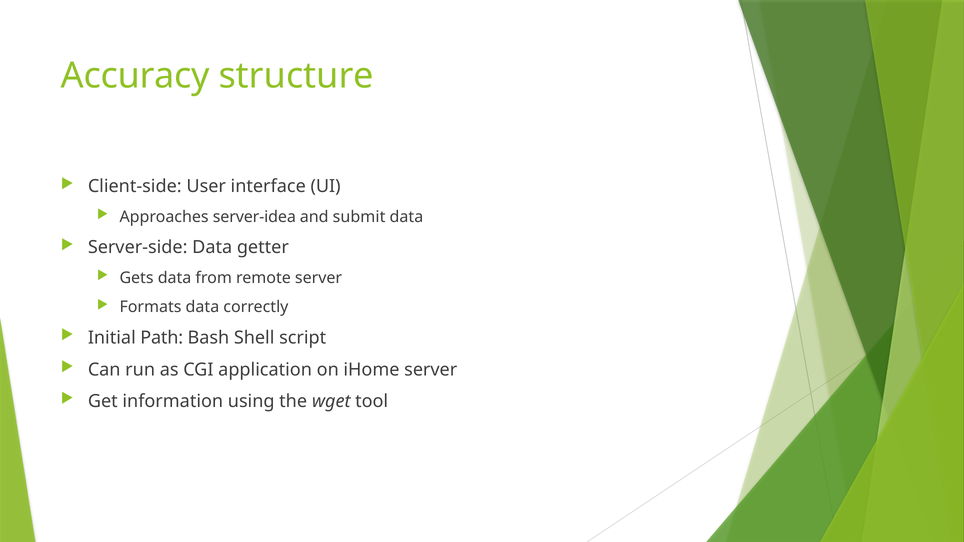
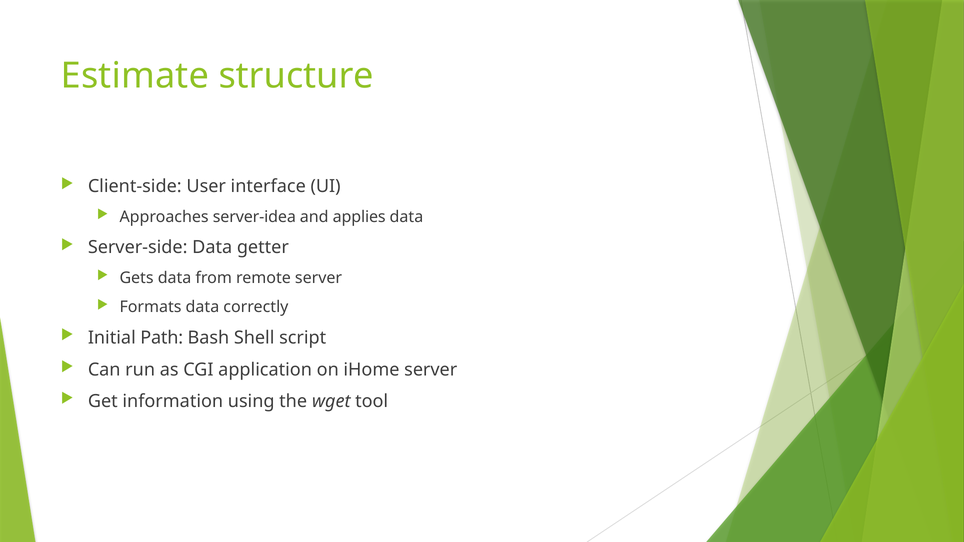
Accuracy: Accuracy -> Estimate
submit: submit -> applies
